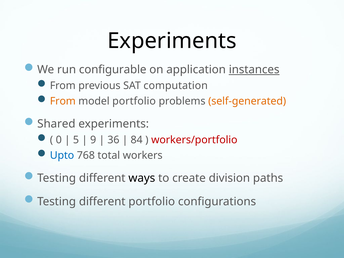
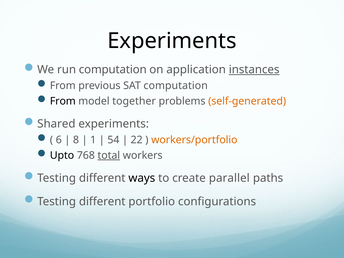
run configurable: configurable -> computation
From at (63, 101) colour: orange -> black
model portfolio: portfolio -> together
0: 0 -> 6
5: 5 -> 8
9: 9 -> 1
36: 36 -> 54
84: 84 -> 22
workers/portfolio colour: red -> orange
Upto colour: blue -> black
total underline: none -> present
division: division -> parallel
